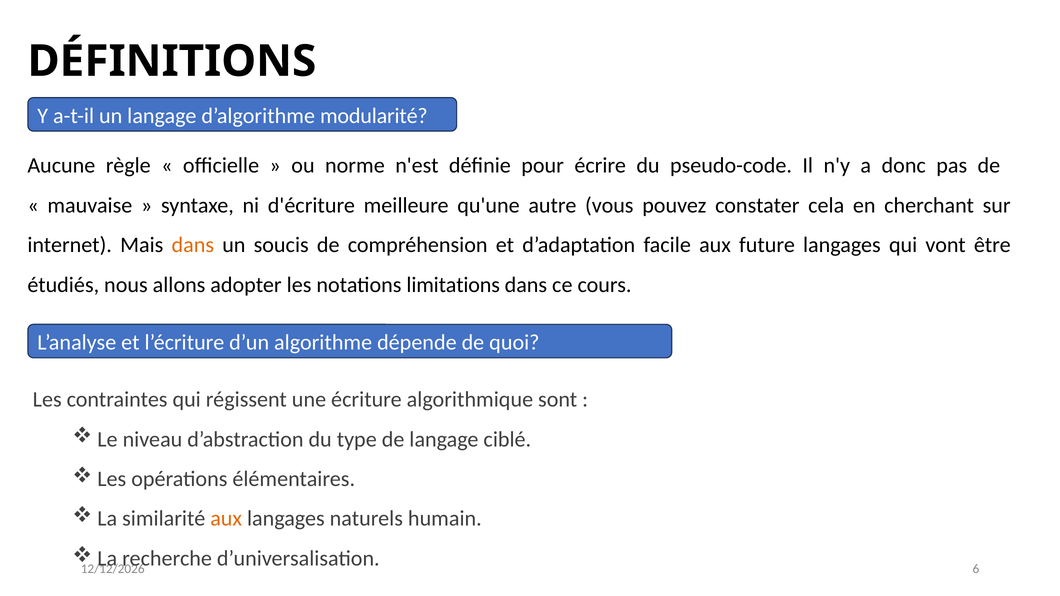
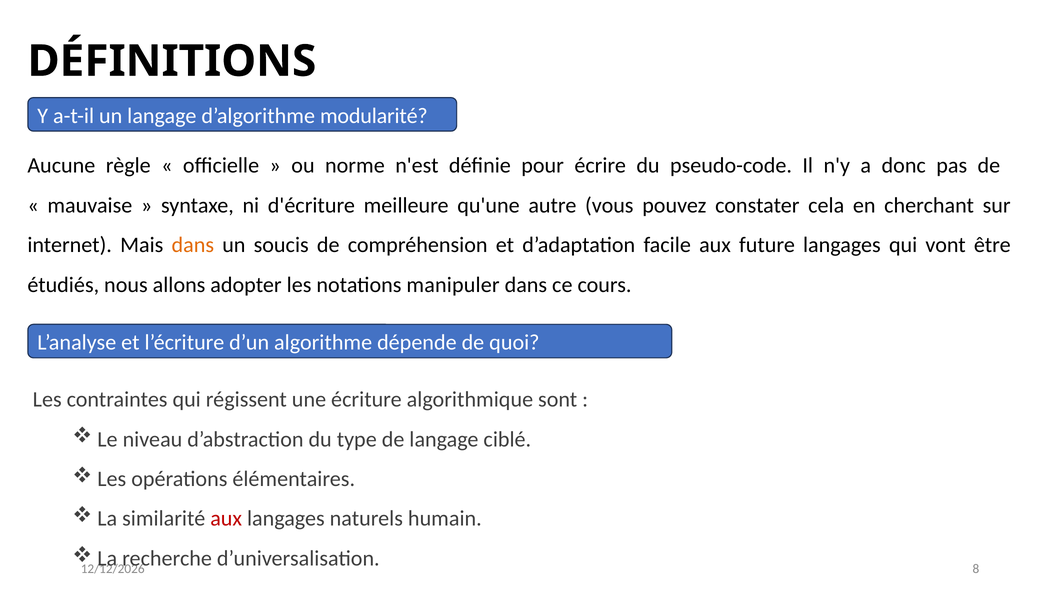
limitations: limitations -> manipuler
aux at (226, 519) colour: orange -> red
6: 6 -> 8
